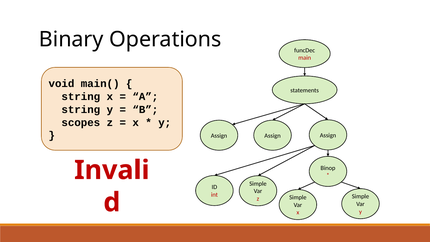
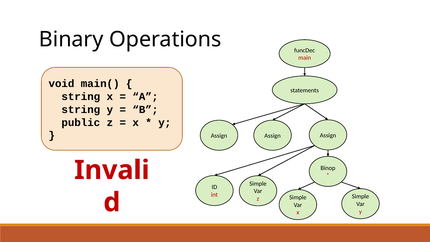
scopes: scopes -> public
